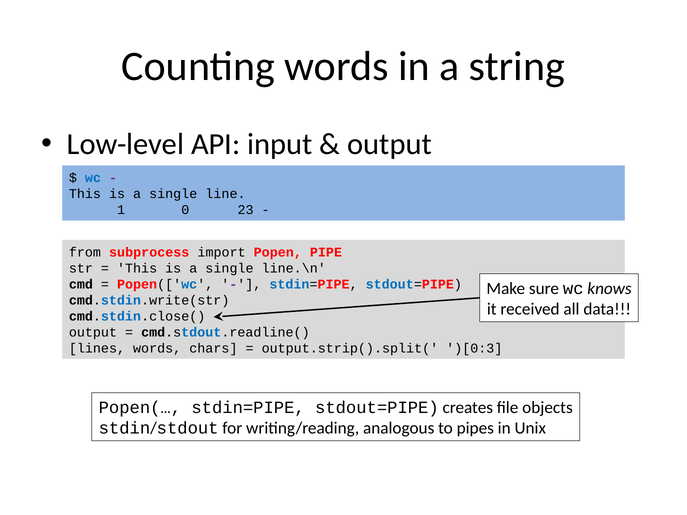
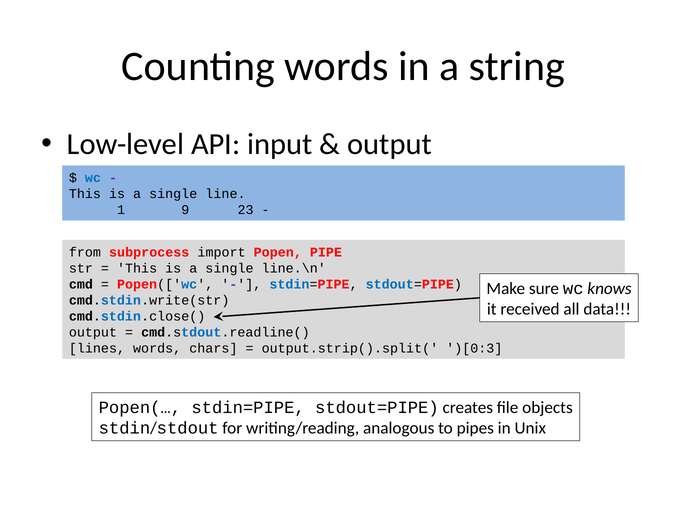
0: 0 -> 9
